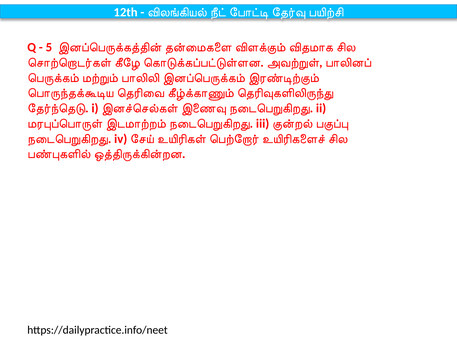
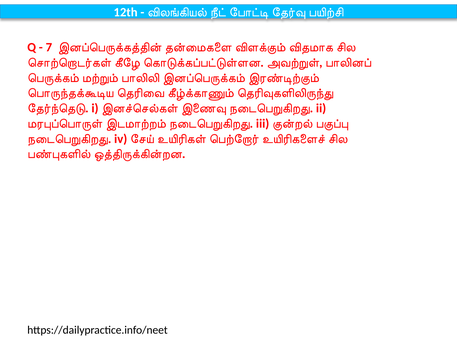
5: 5 -> 7
